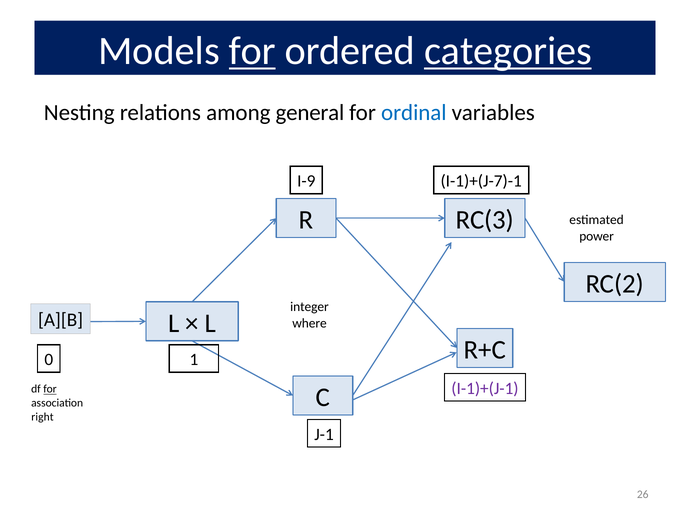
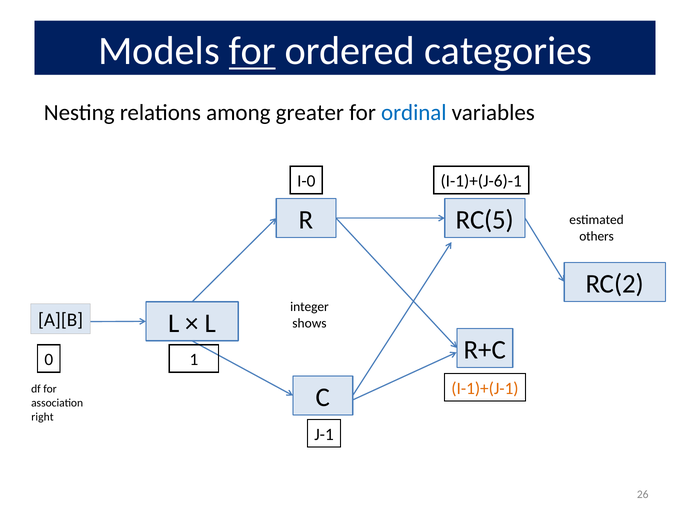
categories underline: present -> none
general: general -> greater
I-9: I-9 -> I-0
I-1)+(J-7)-1: I-1)+(J-7)-1 -> I-1)+(J-6)-1
RC(3: RC(3 -> RC(5
power: power -> others
where: where -> shows
I-1)+(J-1 colour: purple -> orange
for at (50, 389) underline: present -> none
